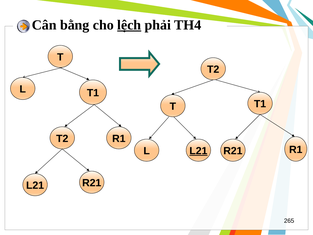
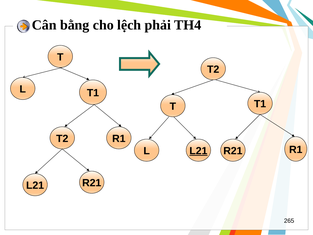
lệch underline: present -> none
